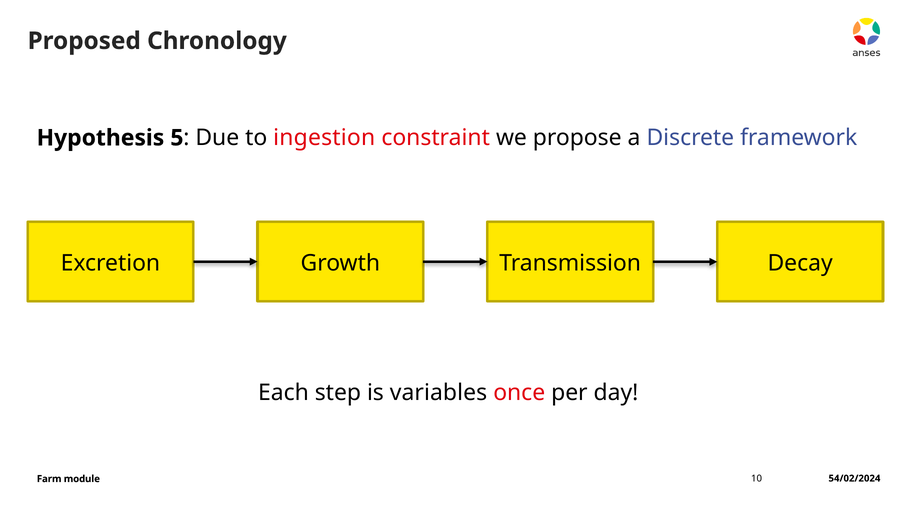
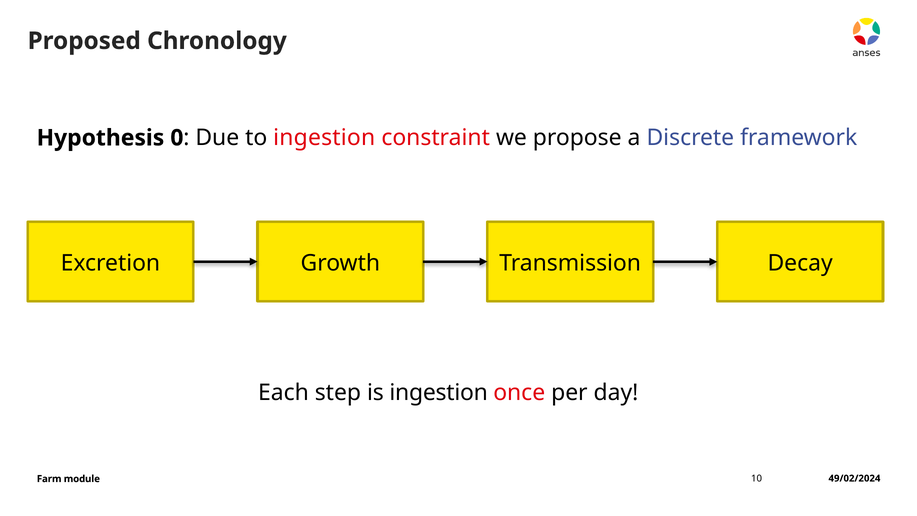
5: 5 -> 0
is variables: variables -> ingestion
54/02/2024: 54/02/2024 -> 49/02/2024
